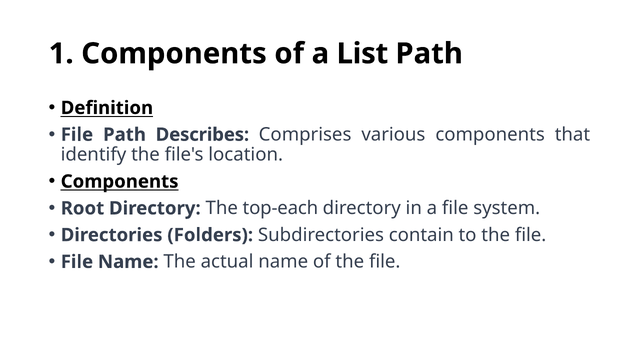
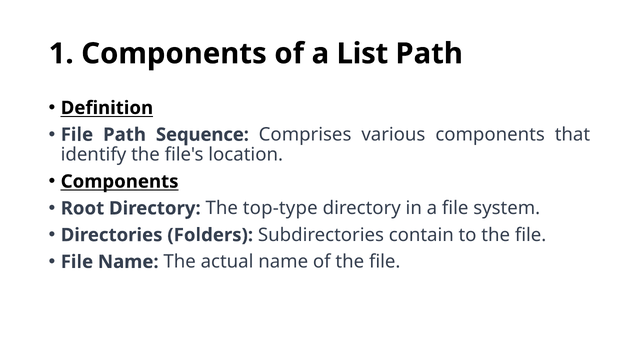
Describes: Describes -> Sequence
top-each: top-each -> top-type
